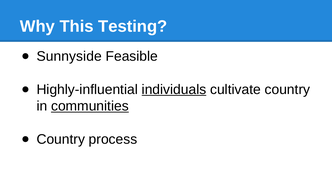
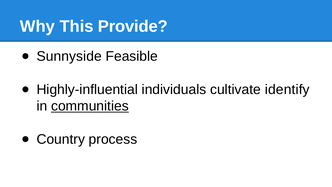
Testing: Testing -> Provide
individuals underline: present -> none
cultivate country: country -> identify
